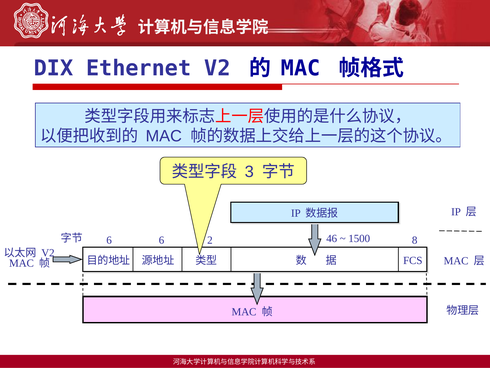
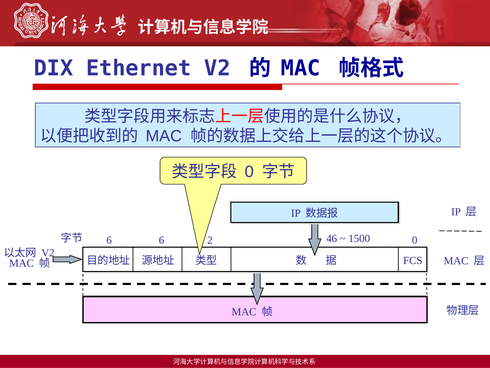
3 at (249, 172): 3 -> 0
8 at (415, 240): 8 -> 0
